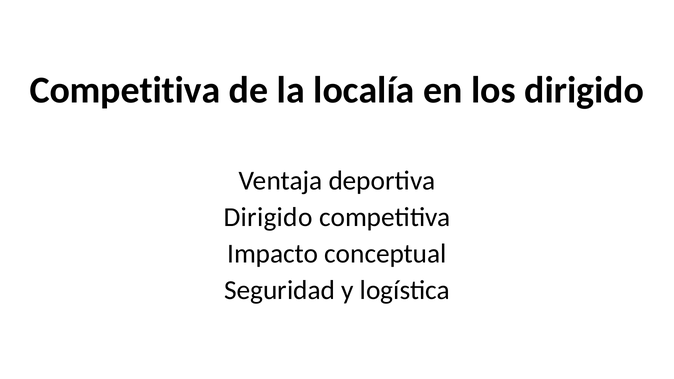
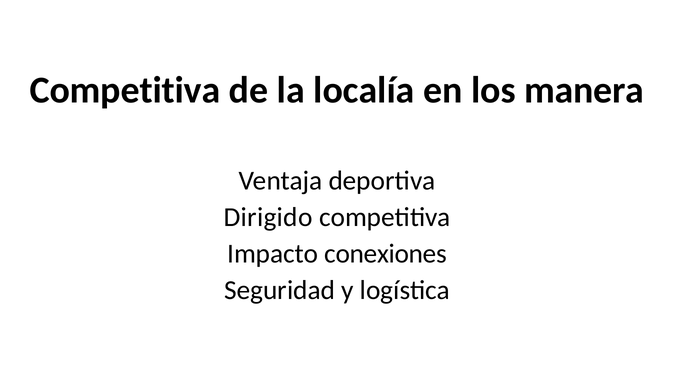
los dirigido: dirigido -> manera
conceptual: conceptual -> conexiones
